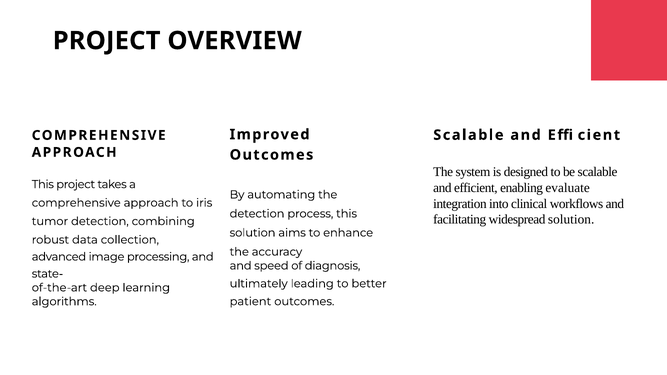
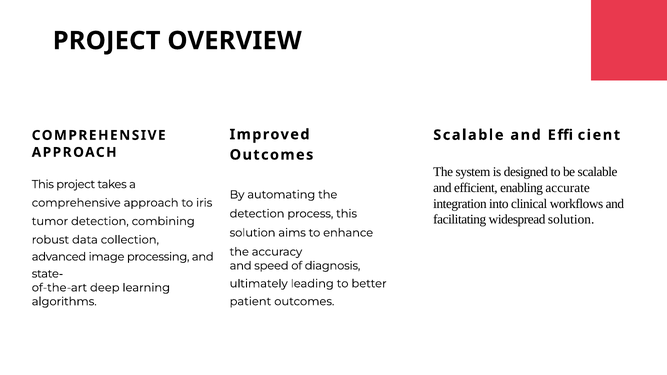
evaluate: evaluate -> accurate
